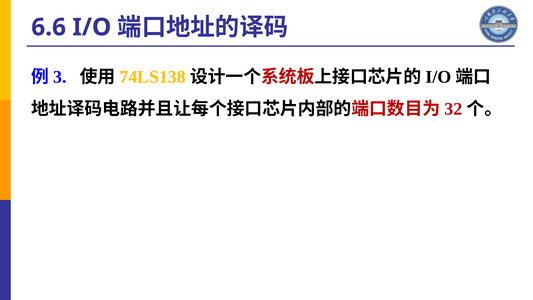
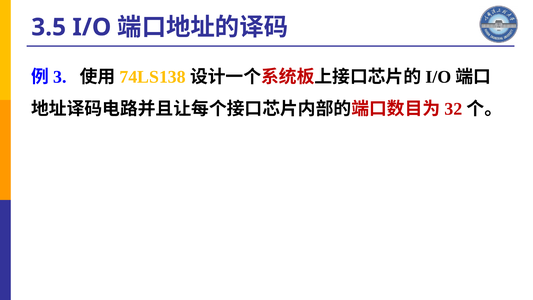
6.6: 6.6 -> 3.5
